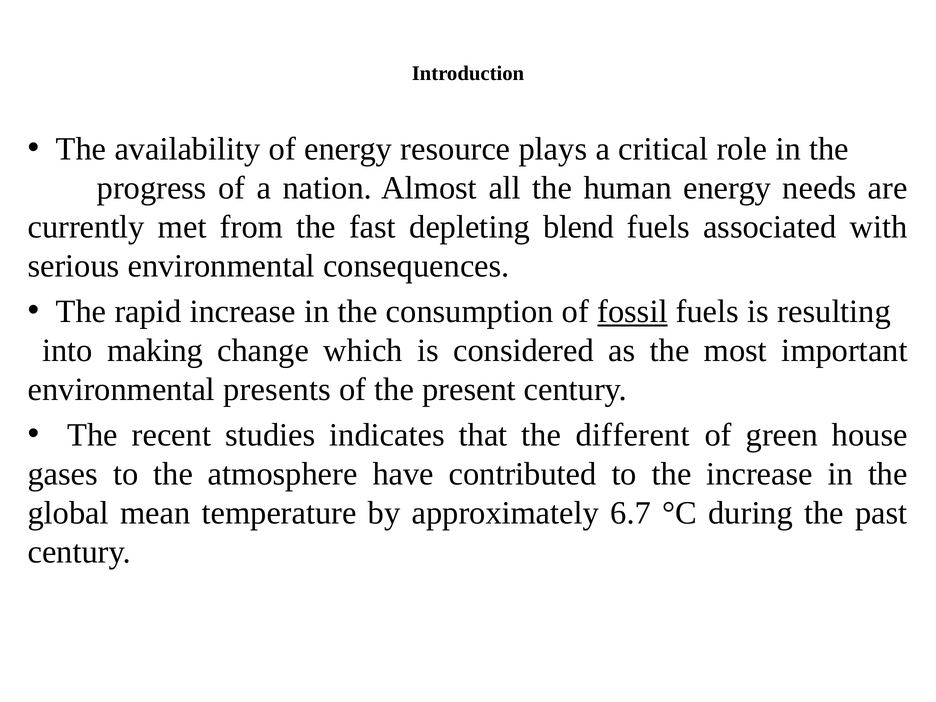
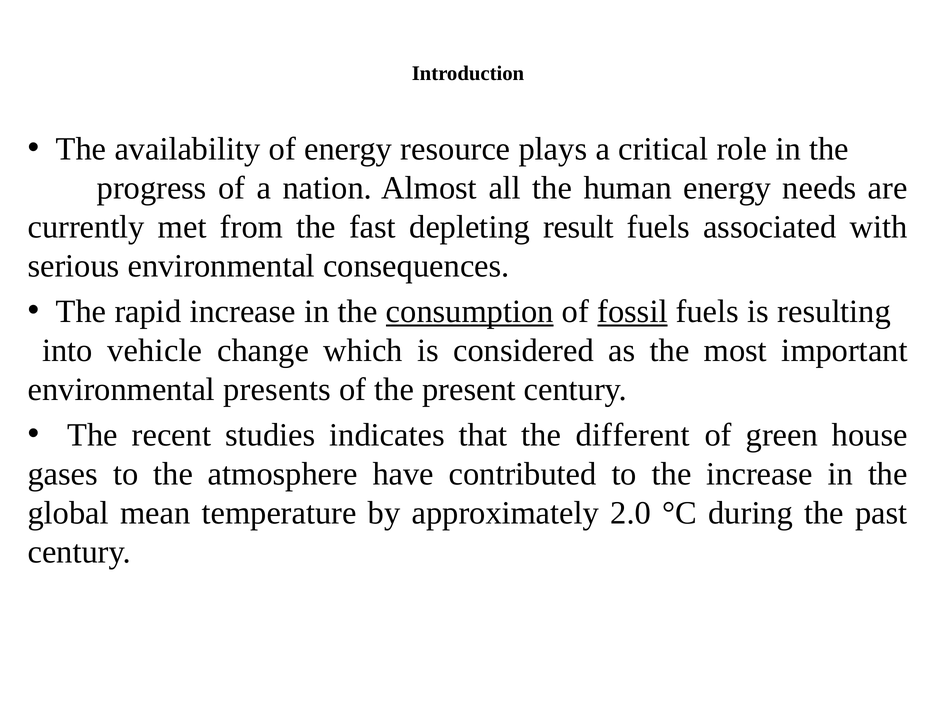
blend: blend -> result
consumption underline: none -> present
making: making -> vehicle
6.7: 6.7 -> 2.0
